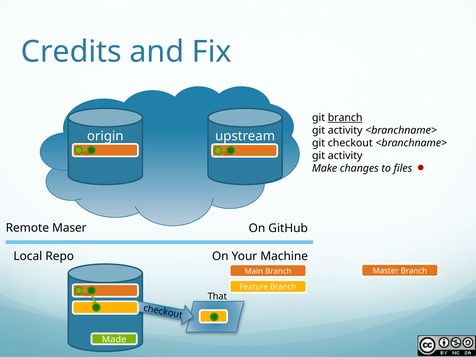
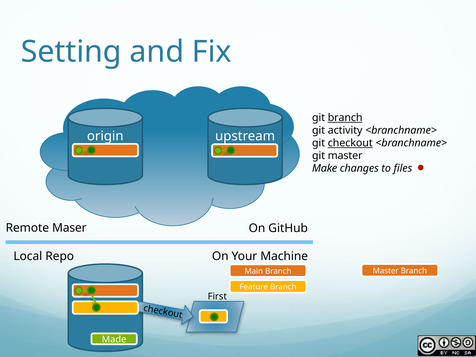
Credits: Credits -> Setting
checkout at (350, 143) underline: none -> present
activity at (345, 156): activity -> master
That: That -> First
